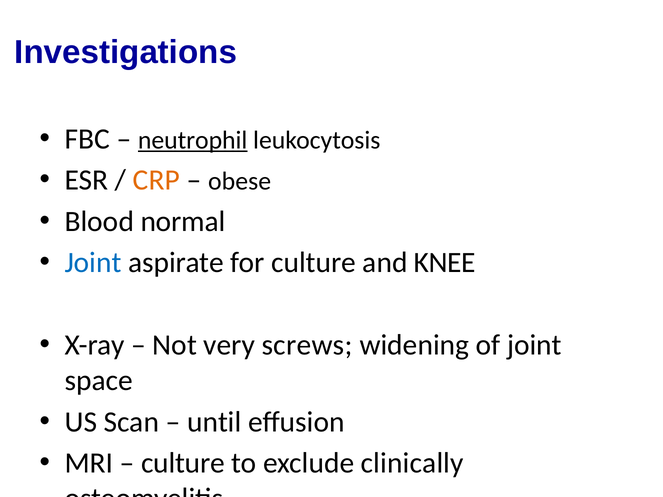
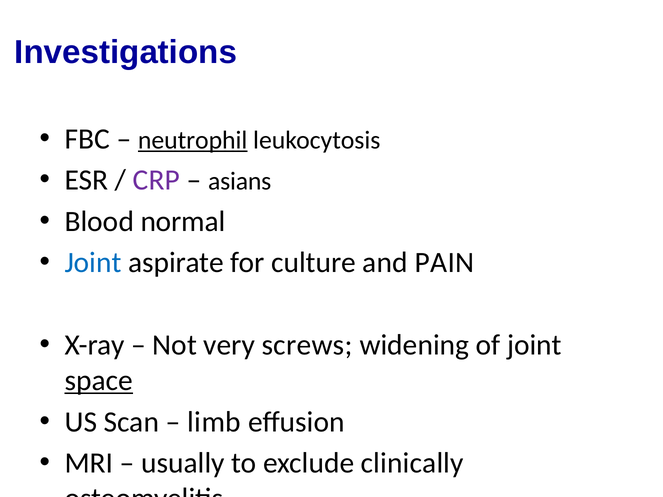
CRP colour: orange -> purple
obese: obese -> asians
KNEE: KNEE -> PAIN
space underline: none -> present
until: until -> limb
culture at (183, 463): culture -> usually
